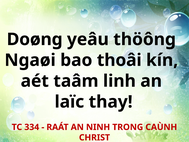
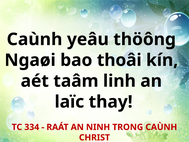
Doøng at (35, 39): Doøng -> Caùnh
